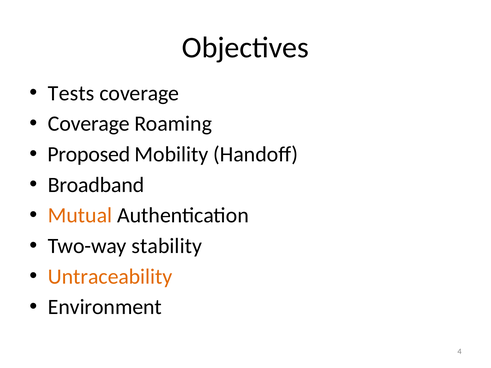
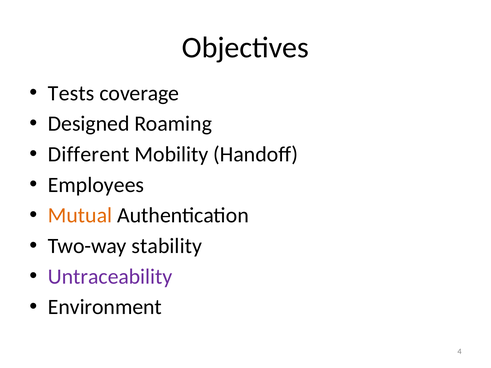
Coverage at (89, 124): Coverage -> Designed
Proposed: Proposed -> Different
Broadband: Broadband -> Employees
Untraceability colour: orange -> purple
